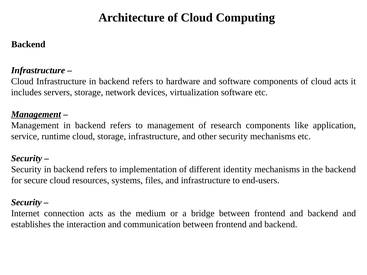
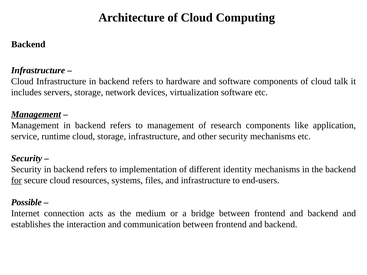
cloud acts: acts -> talk
for underline: none -> present
Security at (26, 203): Security -> Possible
